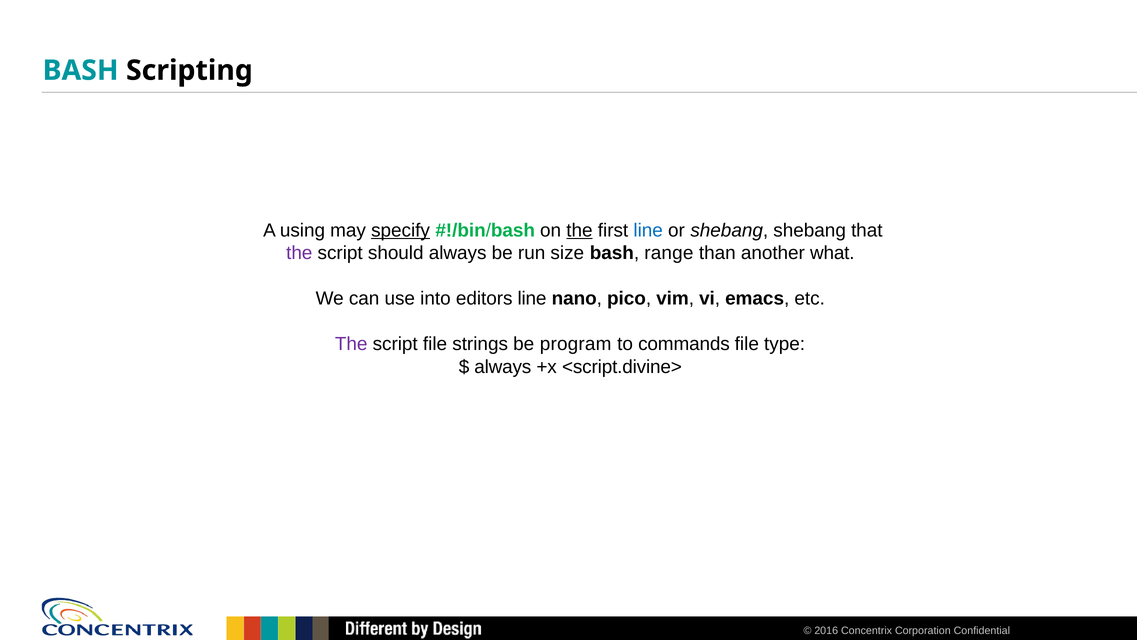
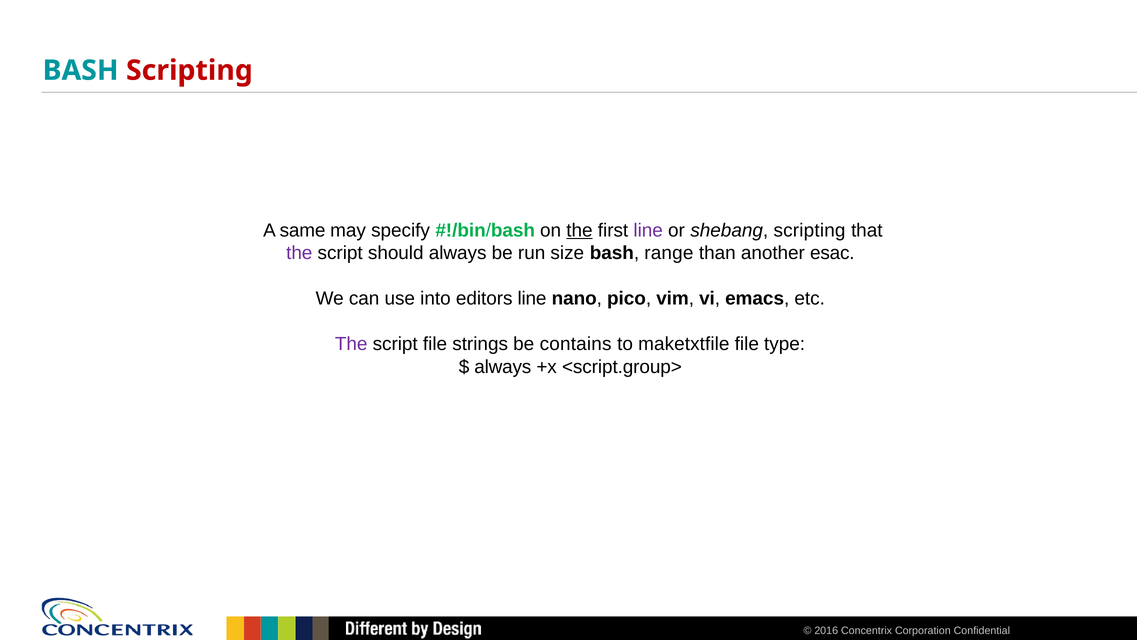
Scripting at (189, 70) colour: black -> red
using: using -> same
specify underline: present -> none
line at (648, 230) colour: blue -> purple
shebang shebang: shebang -> scripting
what: what -> esac
program: program -> contains
commands: commands -> maketxtfile
<script.divine>: <script.divine> -> <script.group>
